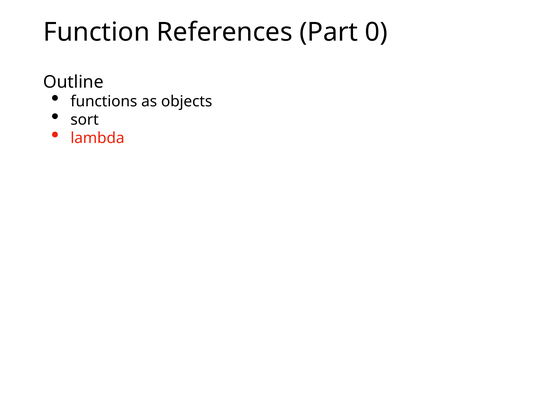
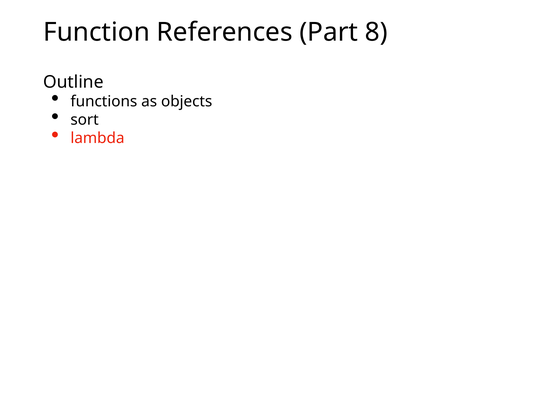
0: 0 -> 8
